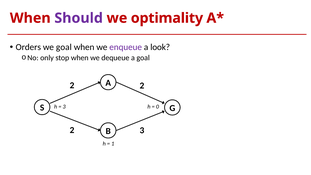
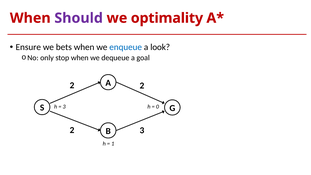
Orders: Orders -> Ensure
we goal: goal -> bets
enqueue colour: purple -> blue
